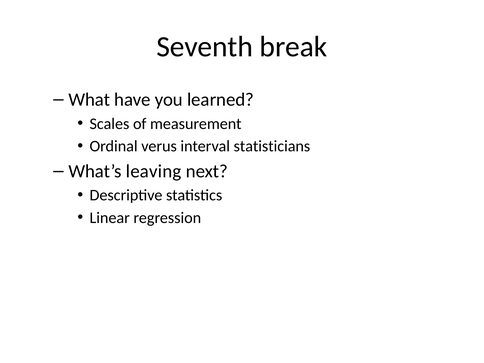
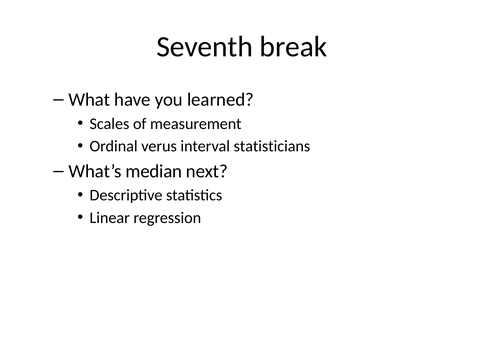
leaving: leaving -> median
